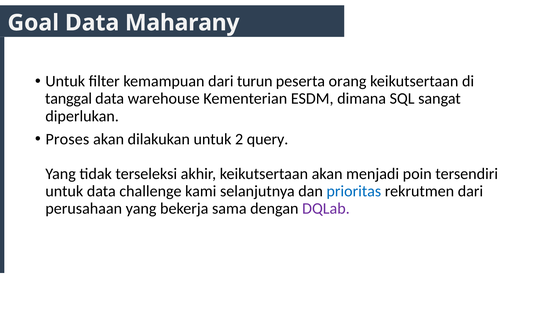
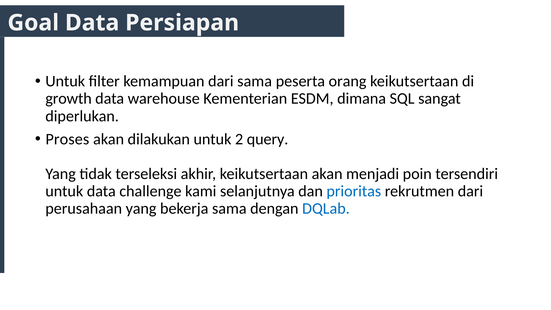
Maharany: Maharany -> Persiapan
dari turun: turun -> sama
tanggal: tanggal -> growth
DQLab colour: purple -> blue
